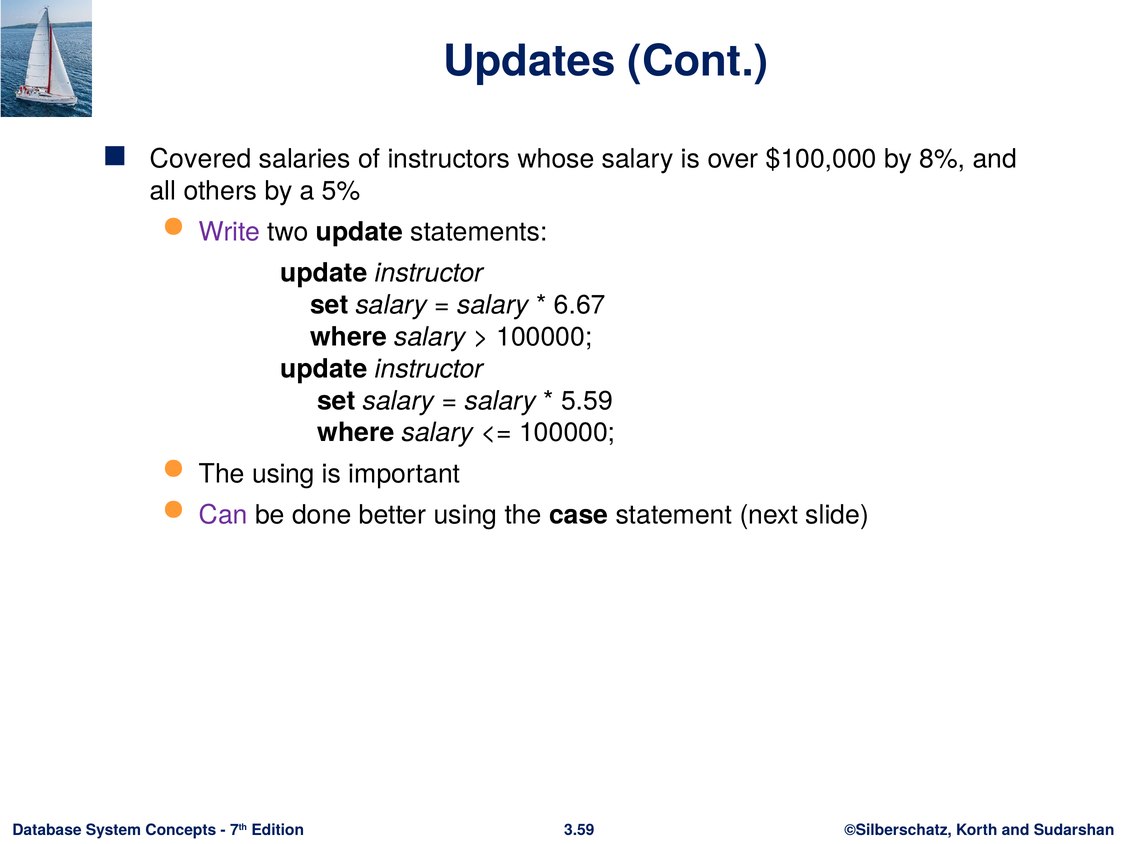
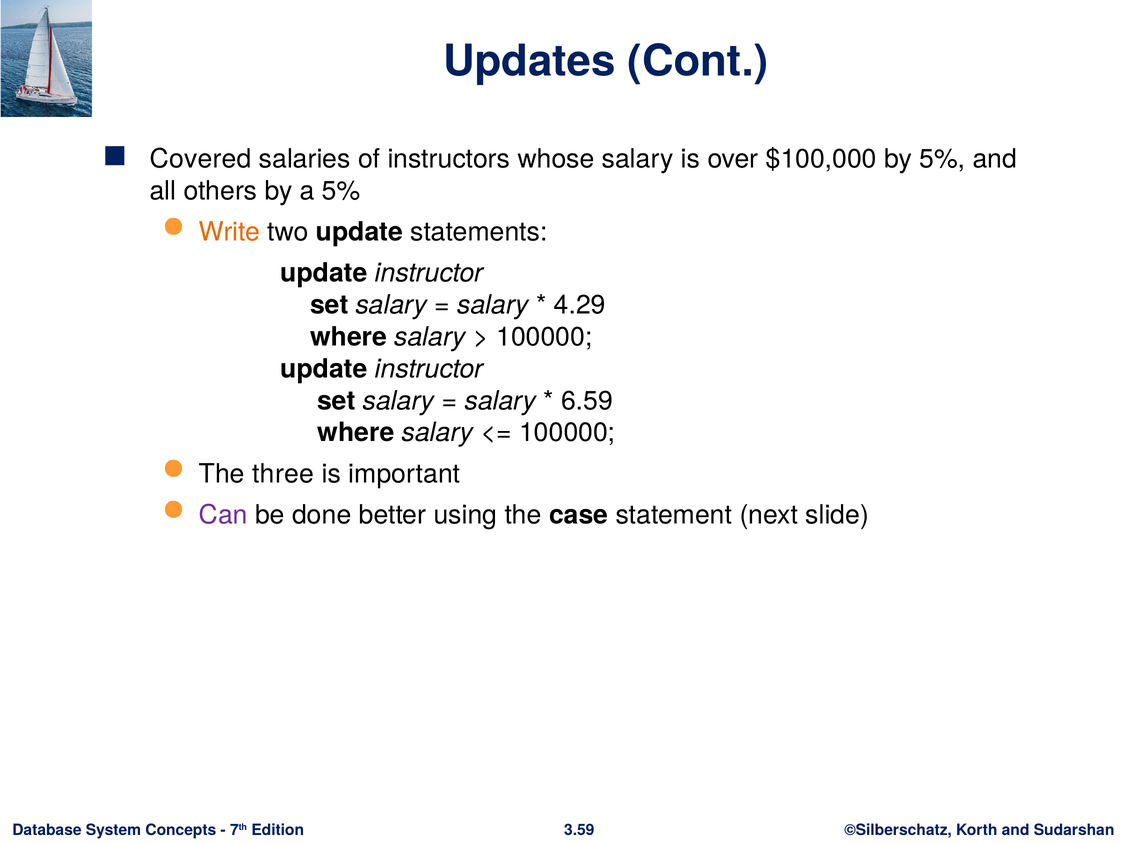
by 8%: 8% -> 5%
Write colour: purple -> orange
6.67: 6.67 -> 4.29
5.59: 5.59 -> 6.59
The using: using -> three
